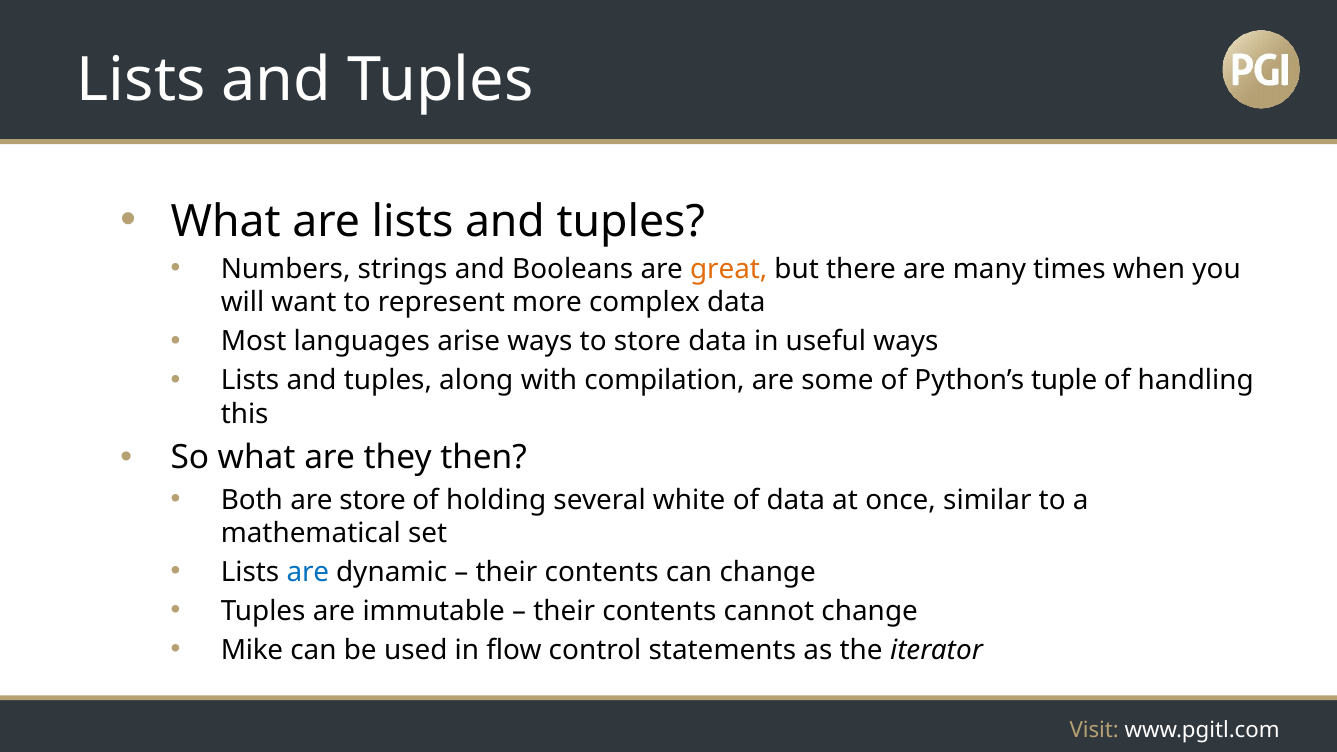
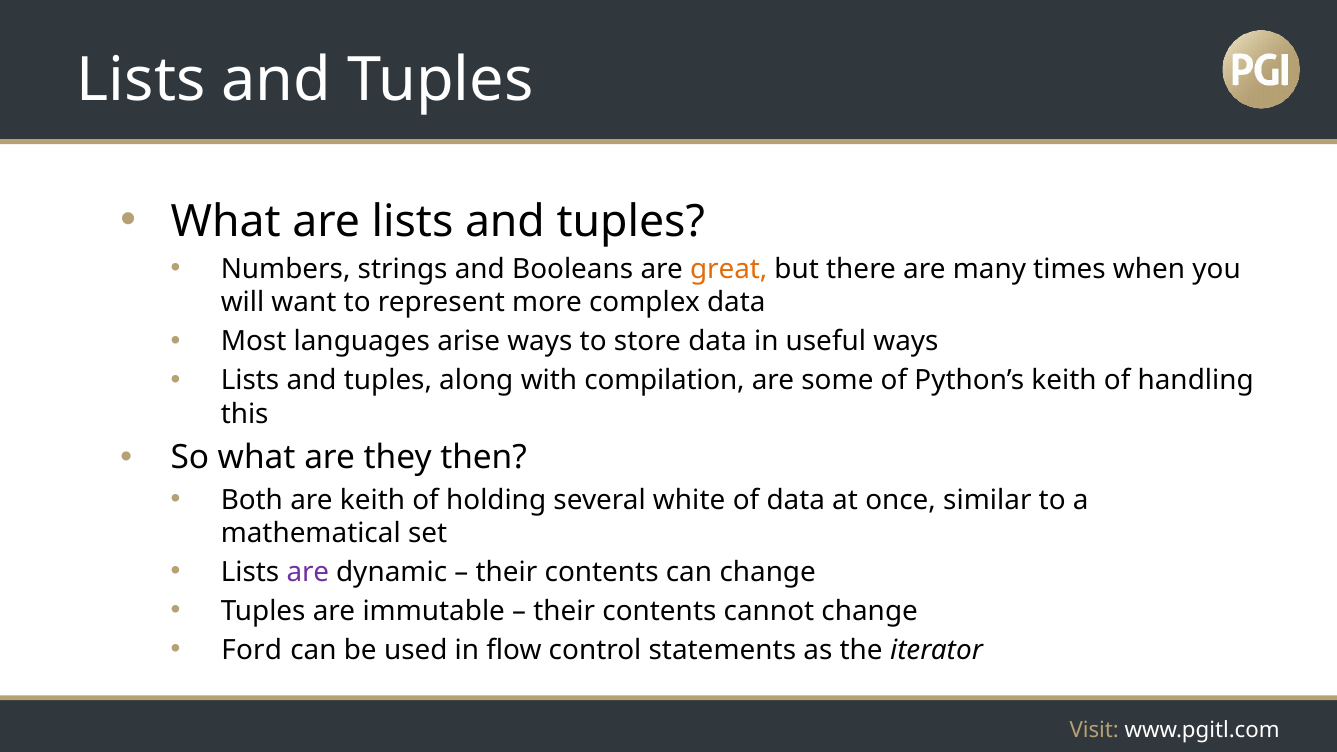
Python’s tuple: tuple -> keith
are store: store -> keith
are at (308, 572) colour: blue -> purple
Mike: Mike -> Ford
